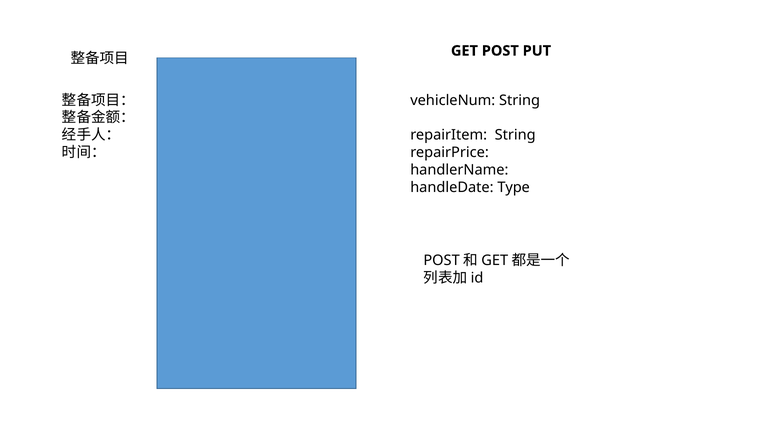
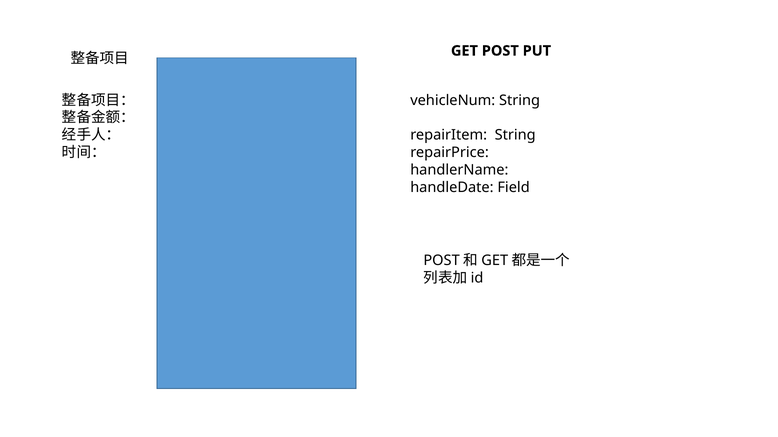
Type: Type -> Field
